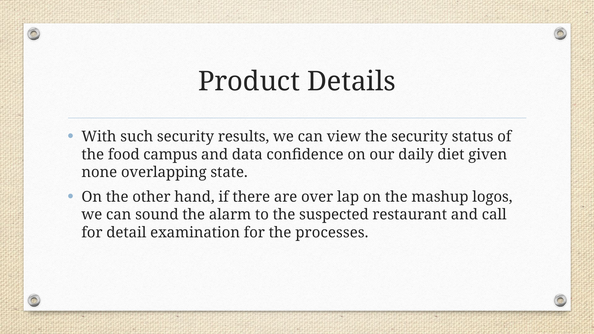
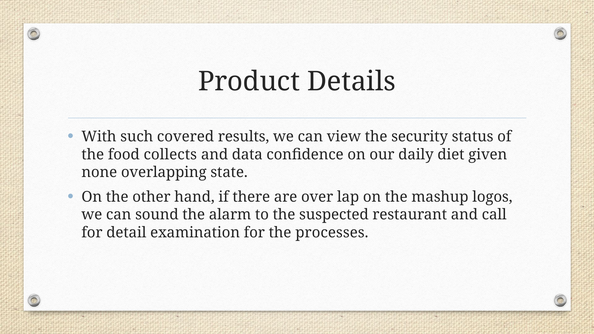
such security: security -> covered
campus: campus -> collects
